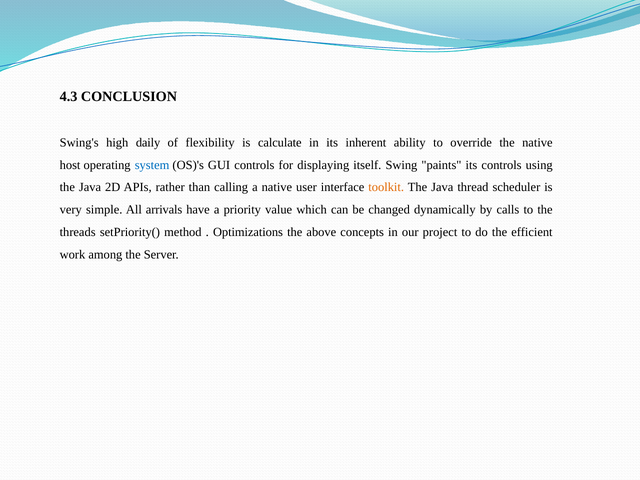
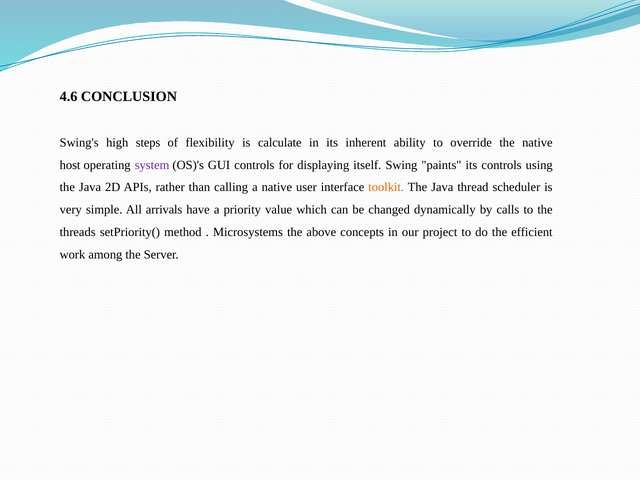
4.3: 4.3 -> 4.6
daily: daily -> steps
system colour: blue -> purple
Optimizations: Optimizations -> Microsystems
